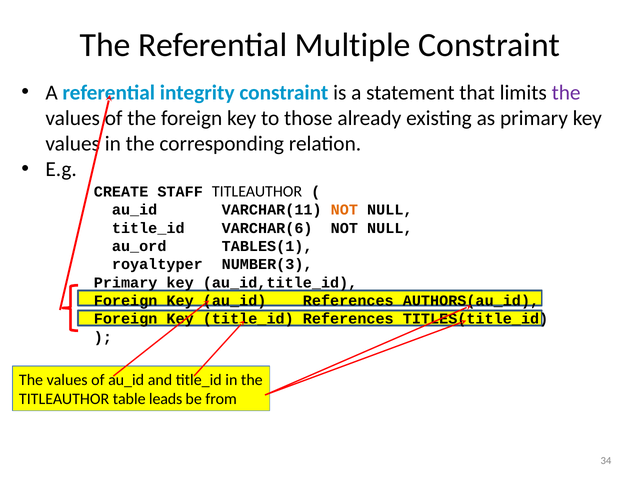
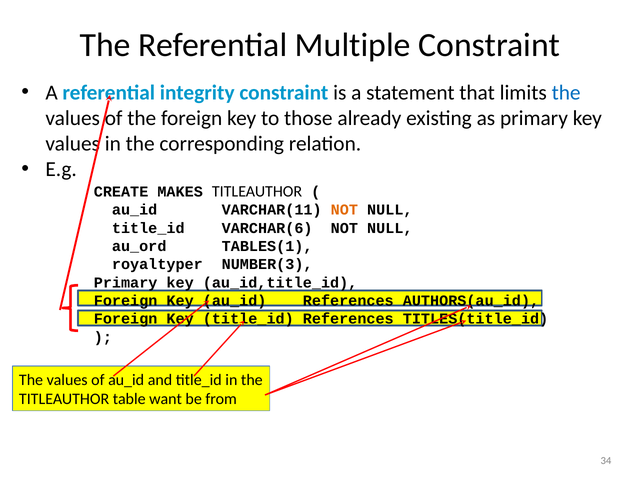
the at (566, 93) colour: purple -> blue
STAFF: STAFF -> MAKES
leads: leads -> want
